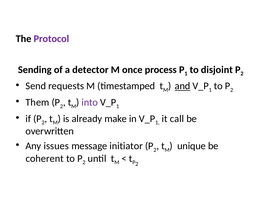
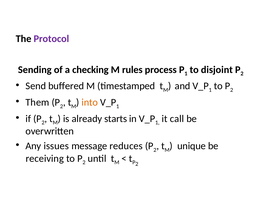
detector: detector -> checking
once: once -> rules
requests: requests -> buffered
and underline: present -> none
into colour: purple -> orange
make: make -> starts
initiator: initiator -> reduces
coherent: coherent -> receiving
